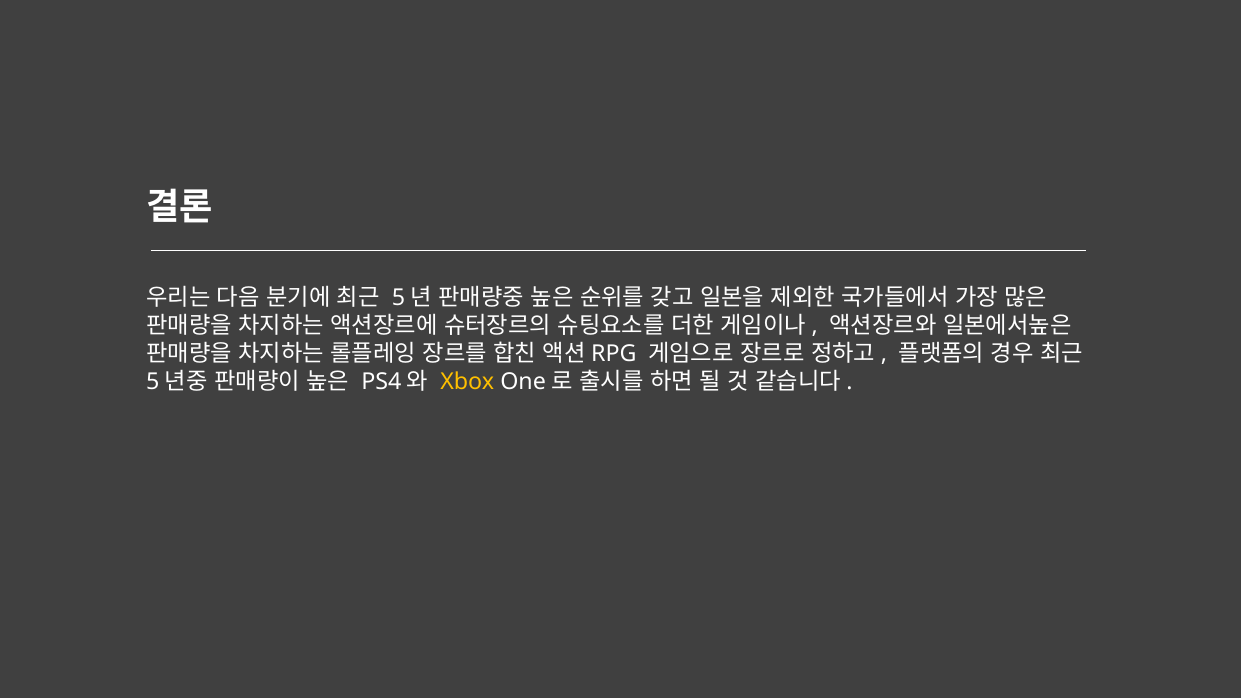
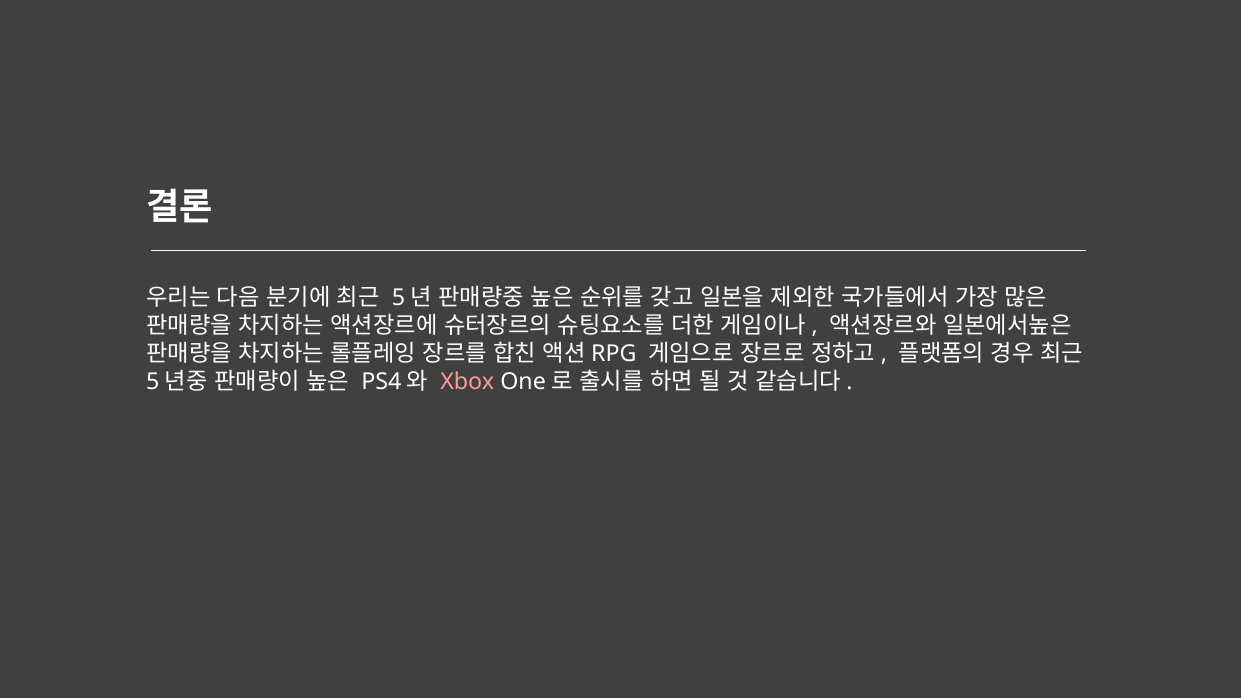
Xbox colour: yellow -> pink
